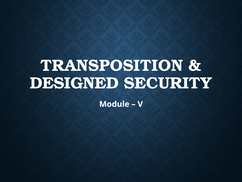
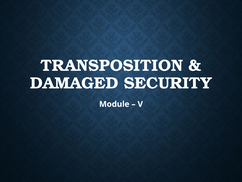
DESIGNED: DESIGNED -> DAMAGED
